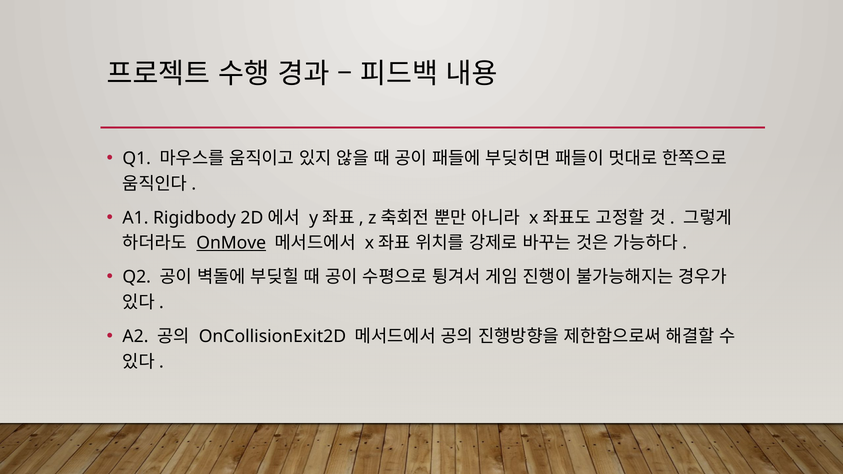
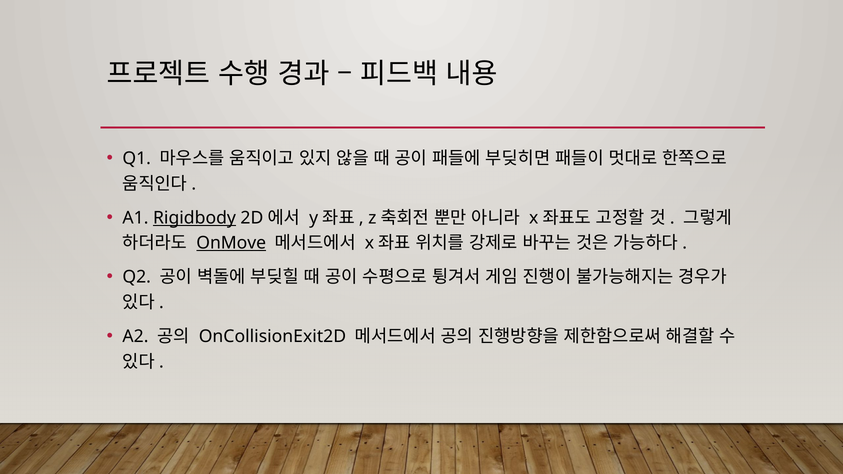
Rigidbody underline: none -> present
